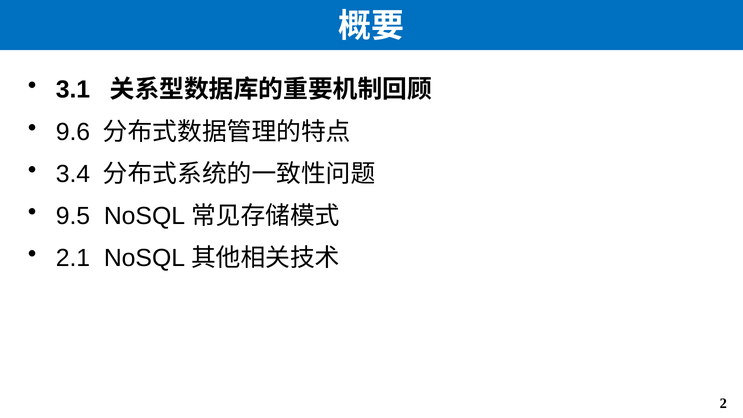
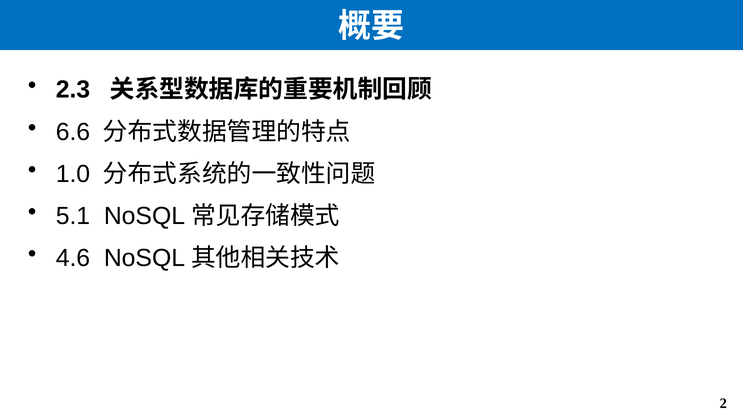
3.1: 3.1 -> 2.3
9.6: 9.6 -> 6.6
3.4: 3.4 -> 1.0
9.5: 9.5 -> 5.1
2.1: 2.1 -> 4.6
